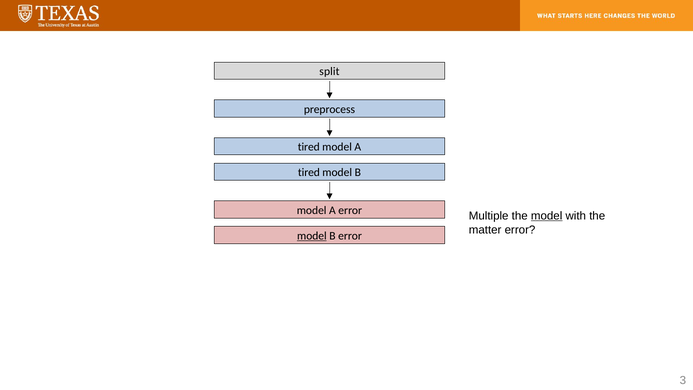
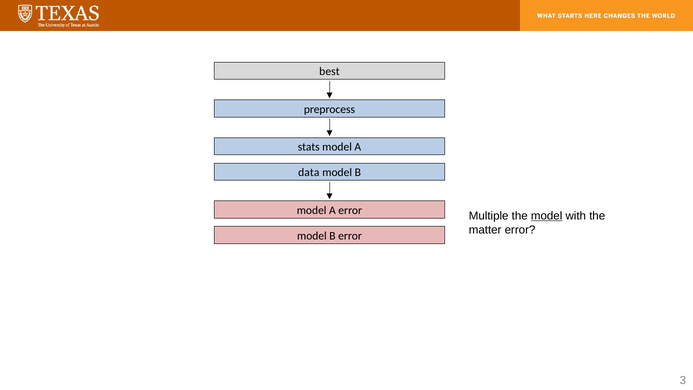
split: split -> best
tired at (309, 147): tired -> stats
tired at (309, 172): tired -> data
model at (312, 236) underline: present -> none
